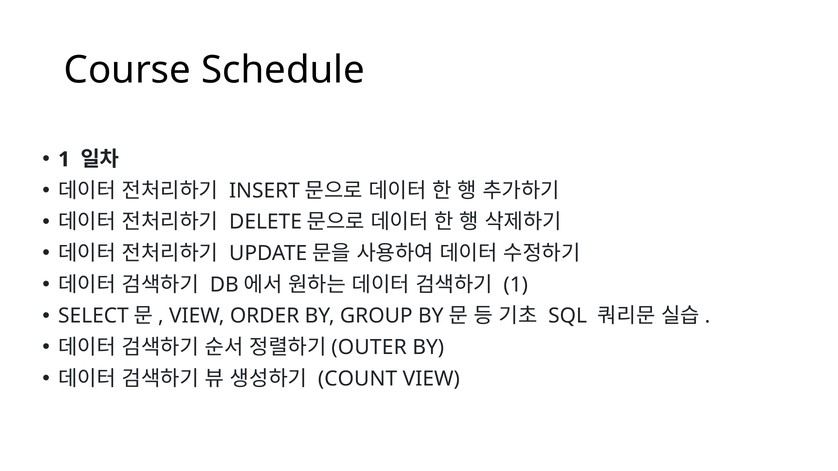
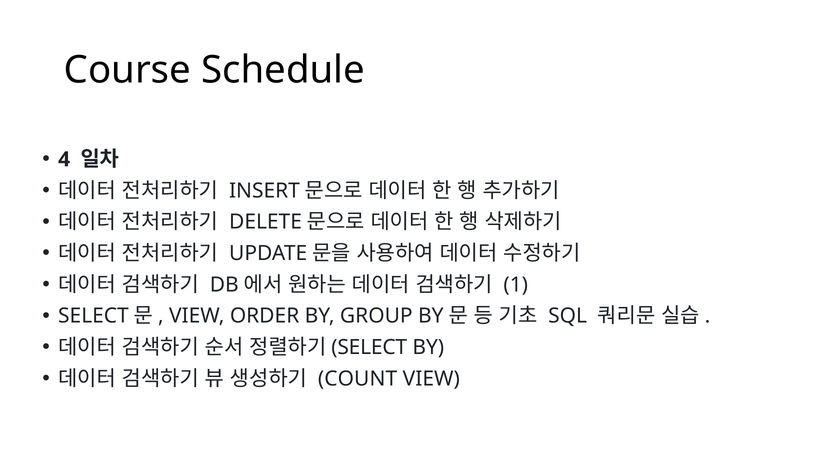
1 at (64, 160): 1 -> 4
OUTER at (369, 348): OUTER -> SELECT
